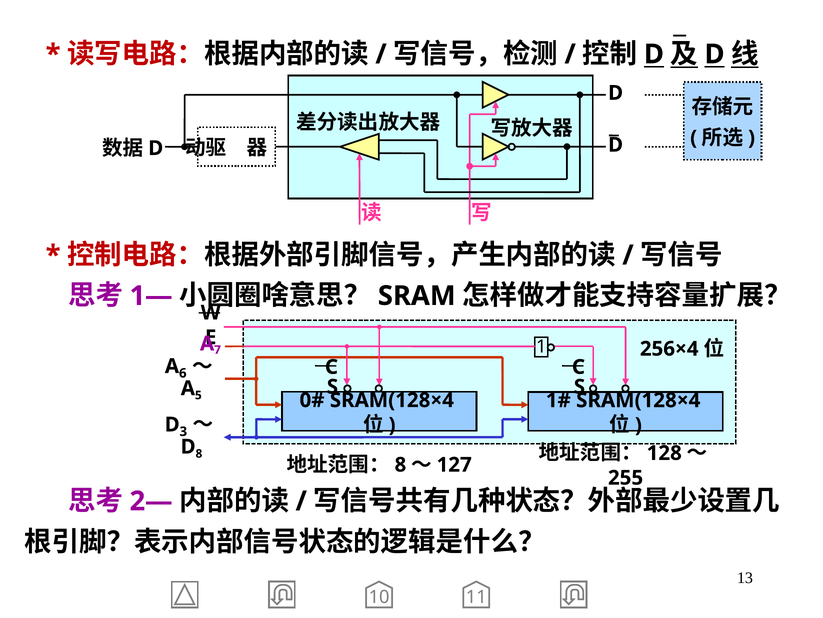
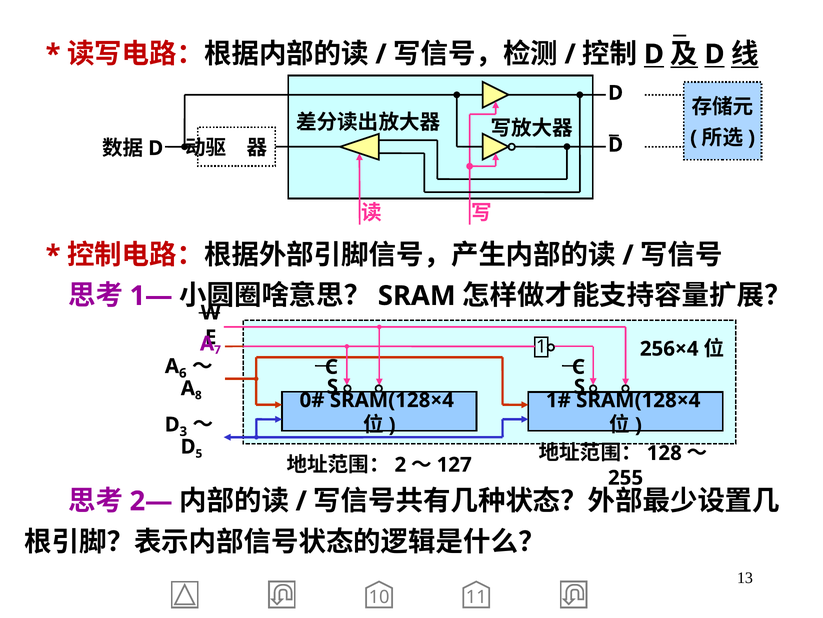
5: 5 -> 8
D 8: 8 -> 5
8 at (400, 464): 8 -> 2
